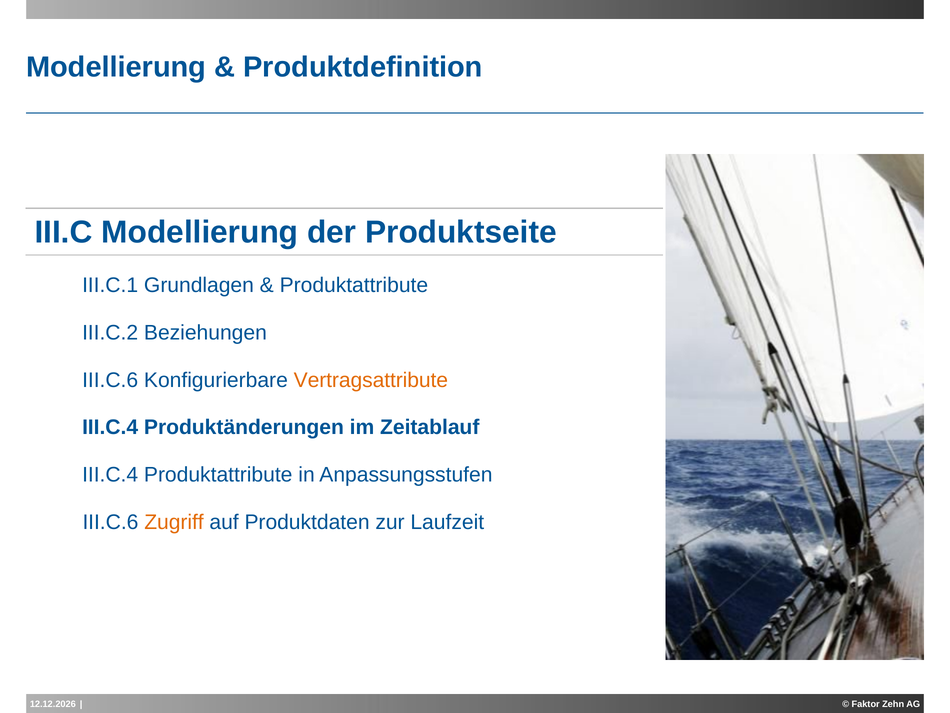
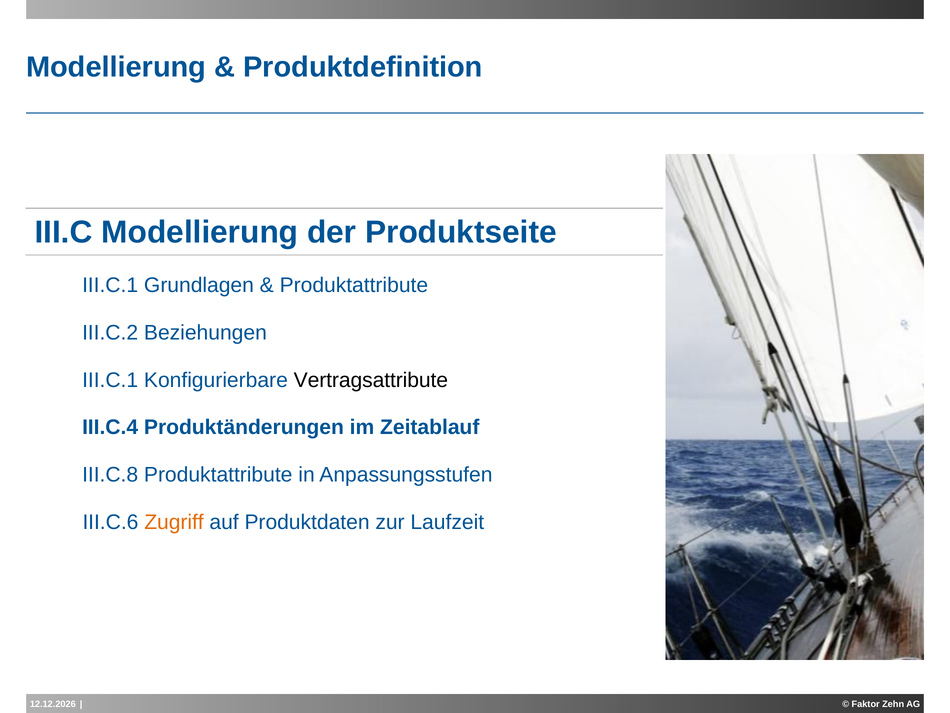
III.C.6 at (110, 380): III.C.6 -> III.C.1
Vertragsattribute colour: orange -> black
III.C.4 at (110, 475): III.C.4 -> III.C.8
